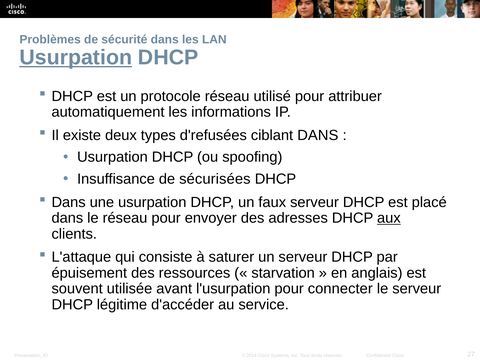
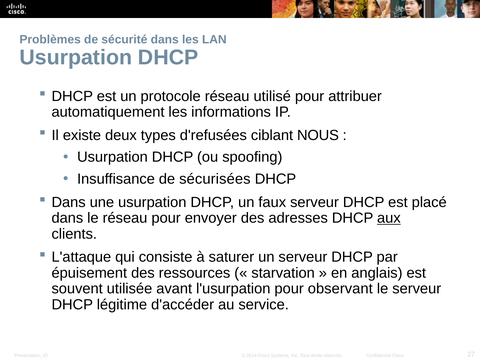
Usurpation at (76, 58) underline: present -> none
ciblant DANS: DANS -> NOUS
connecter: connecter -> observant
